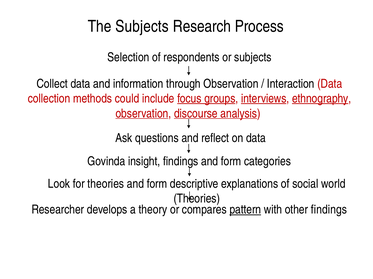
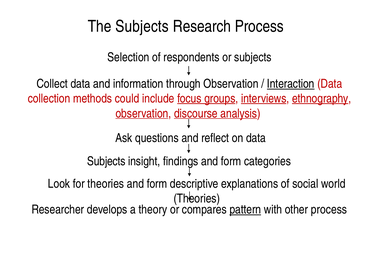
Interaction underline: none -> present
Govinda at (106, 162): Govinda -> Subjects
other findings: findings -> process
